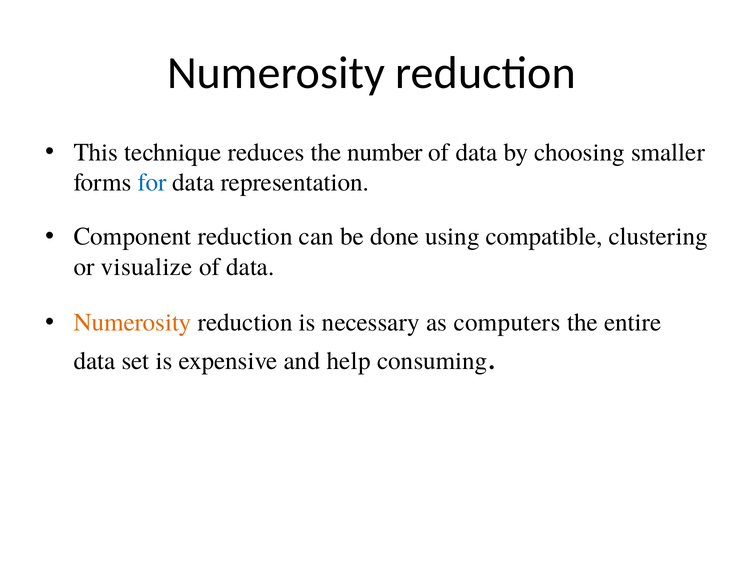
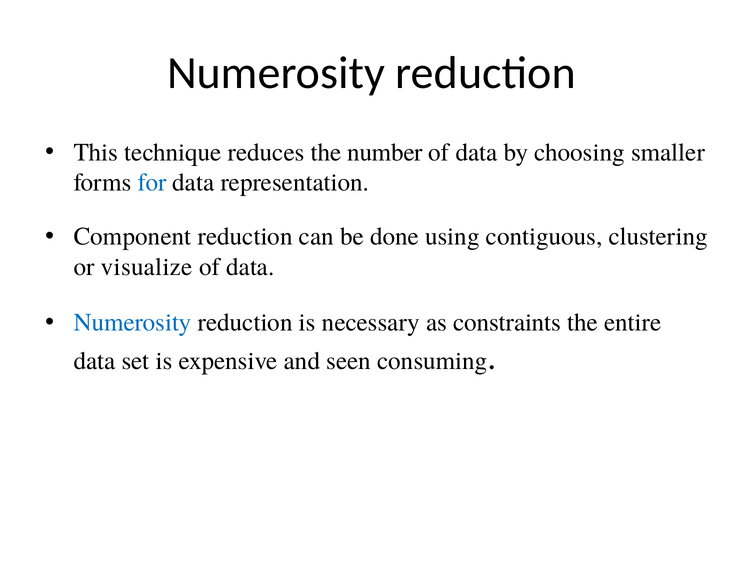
compatible: compatible -> contiguous
Numerosity at (133, 323) colour: orange -> blue
computers: computers -> constraints
help: help -> seen
